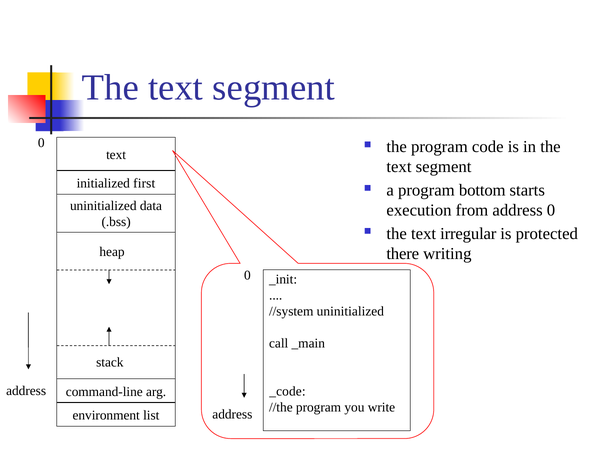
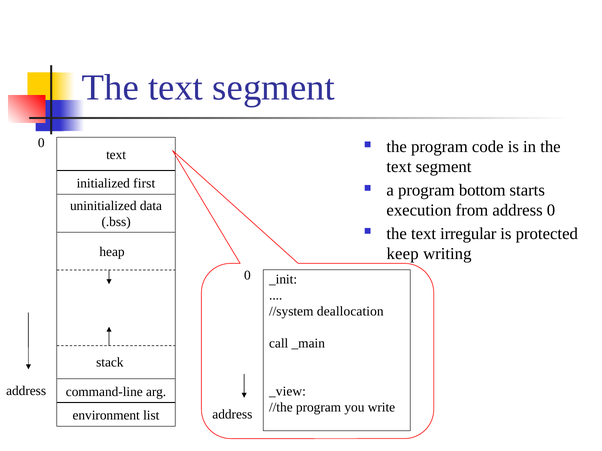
there: there -> keep
//system uninitialized: uninitialized -> deallocation
_code: _code -> _view
